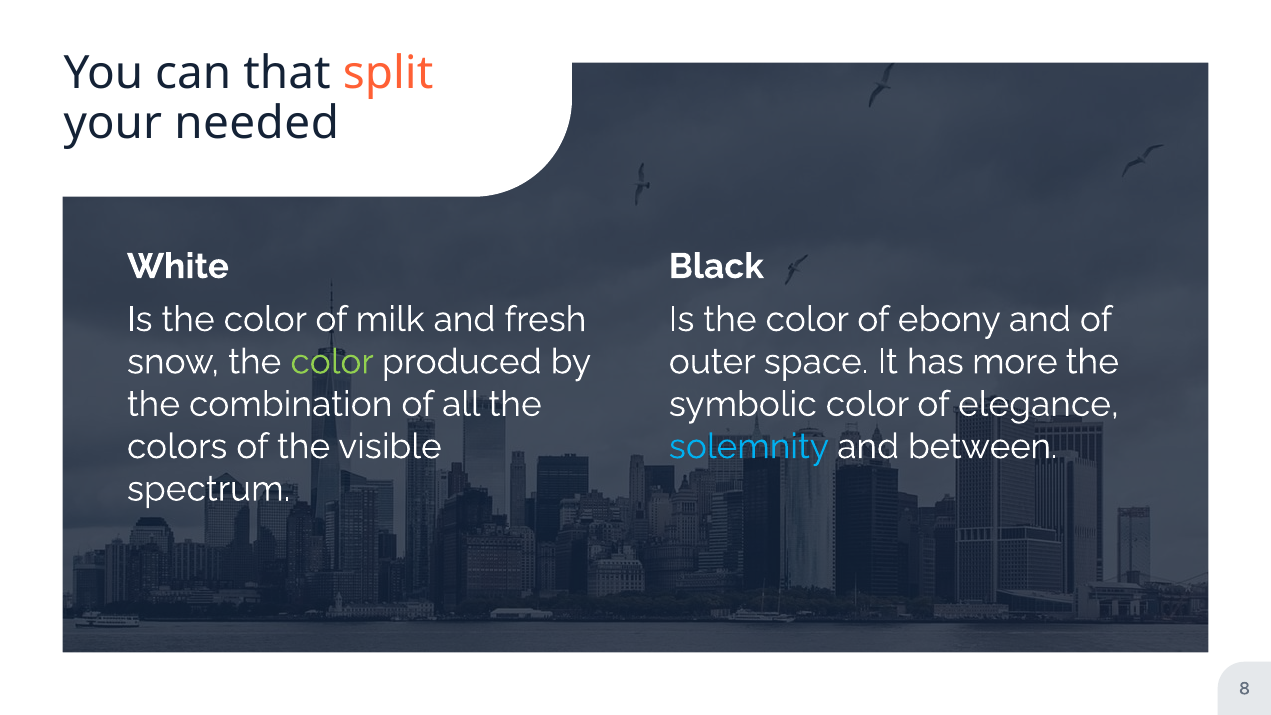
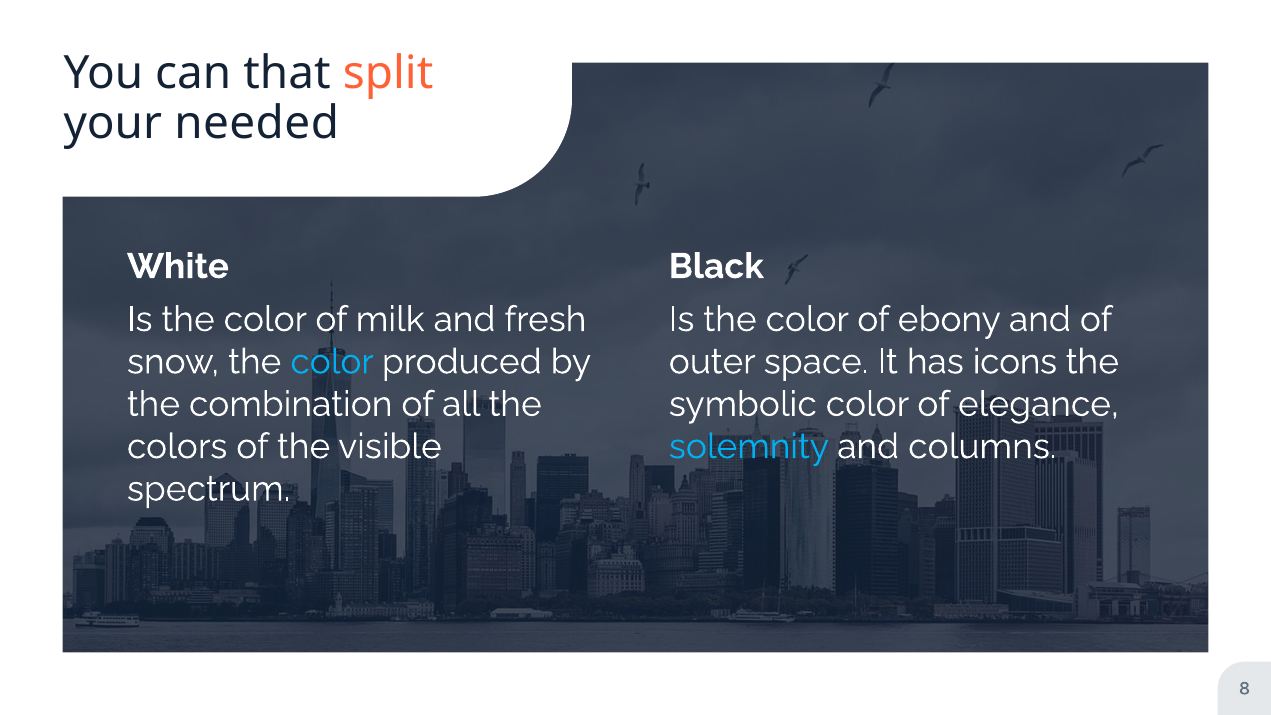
color at (332, 362) colour: light green -> light blue
more: more -> icons
between: between -> columns
